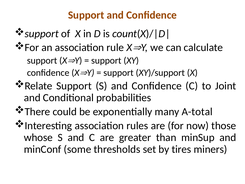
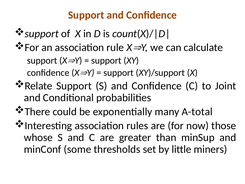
tires: tires -> little
